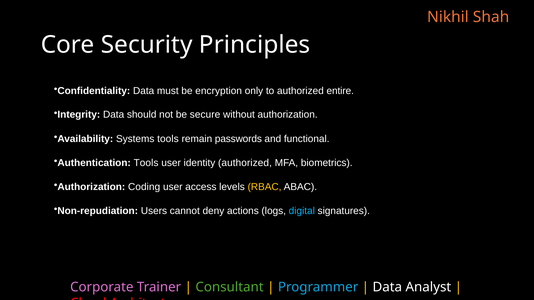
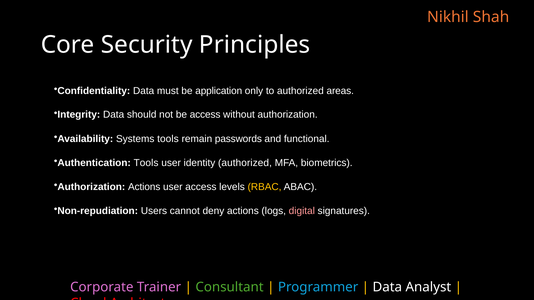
encryption: encryption -> application
entire: entire -> areas
be secure: secure -> access
Authorization Coding: Coding -> Actions
digital colour: light blue -> pink
